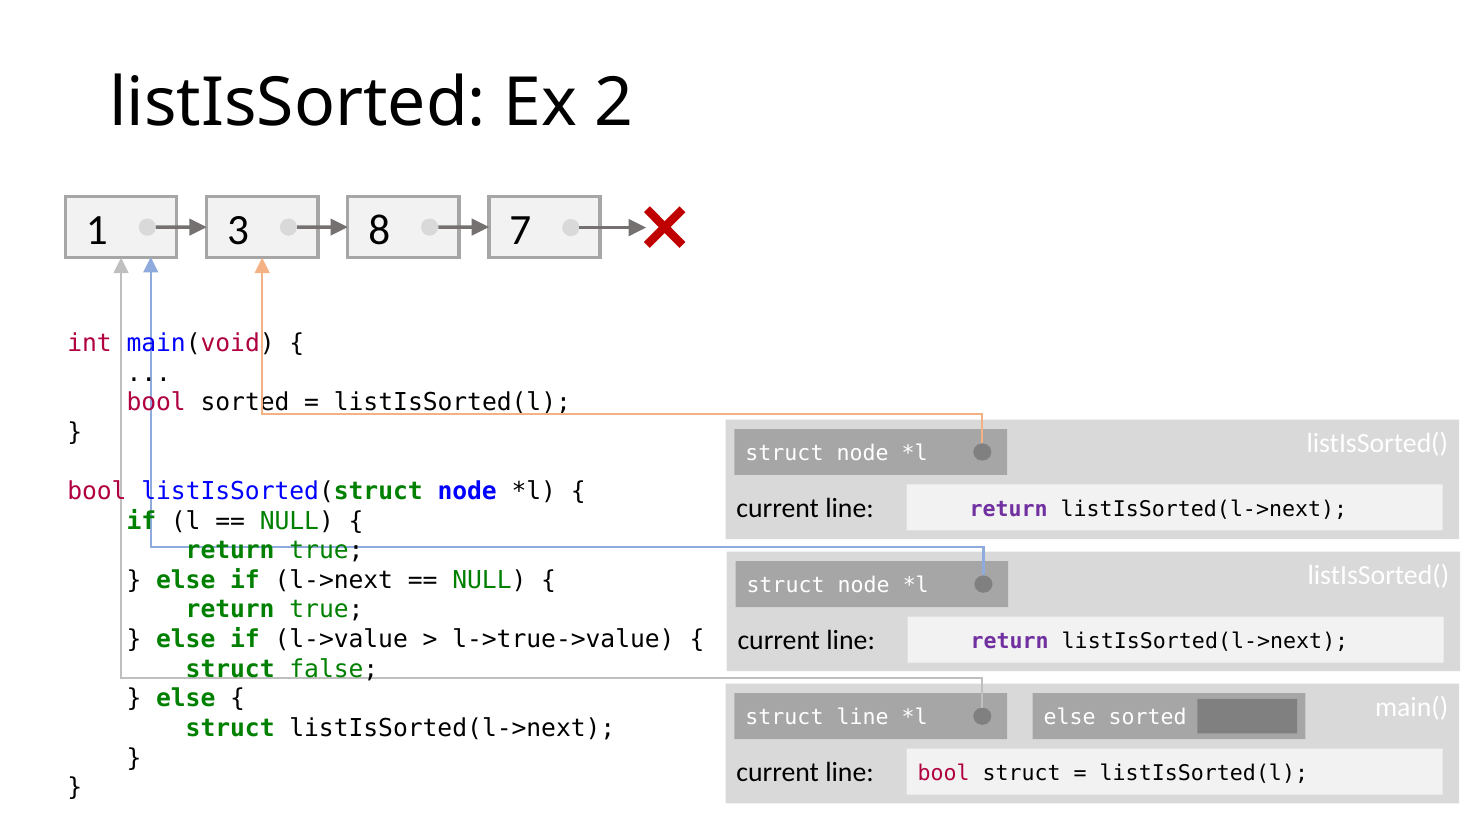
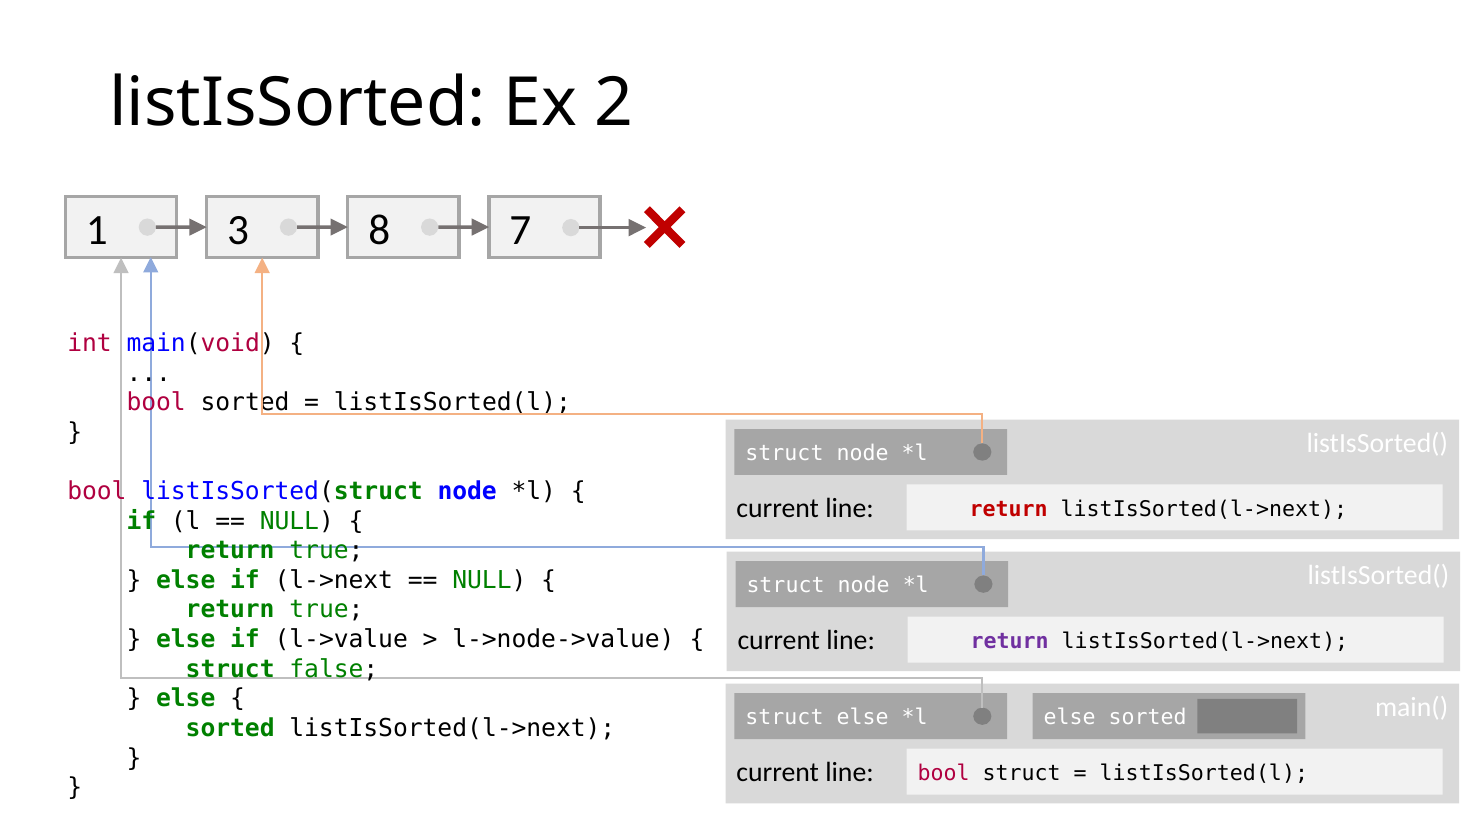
return at (1009, 509) colour: purple -> red
l->true->value: l->true->value -> l->node->value
struct line: line -> else
struct at (230, 728): struct -> sorted
